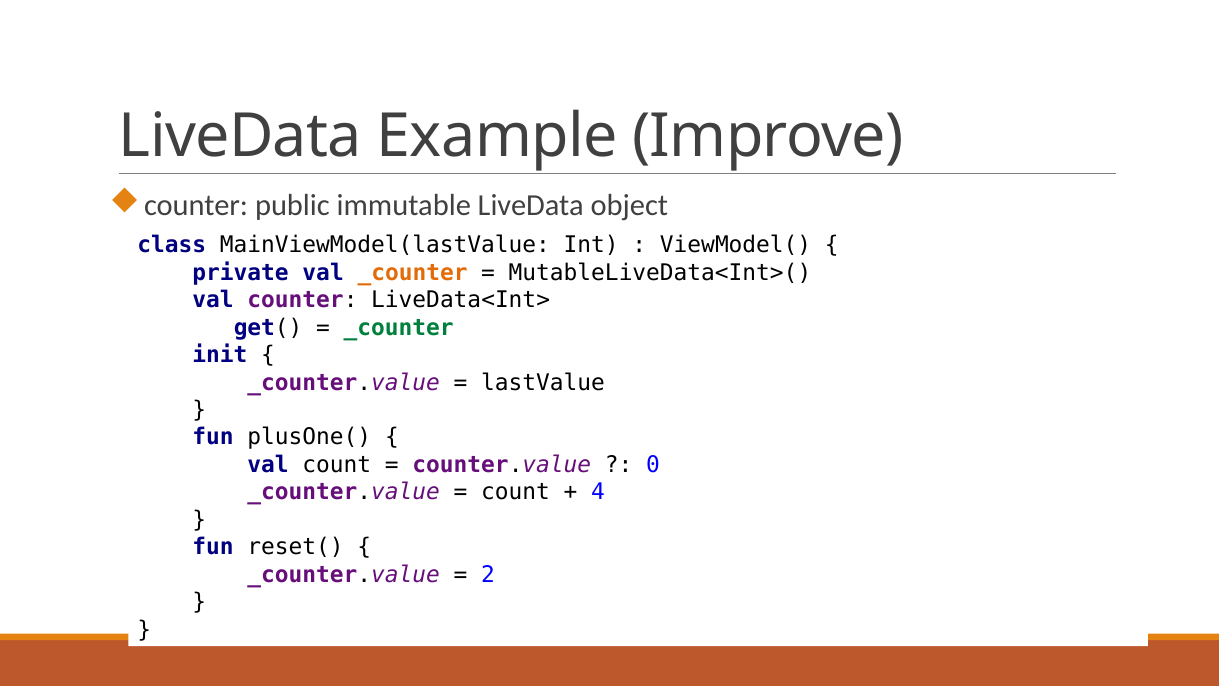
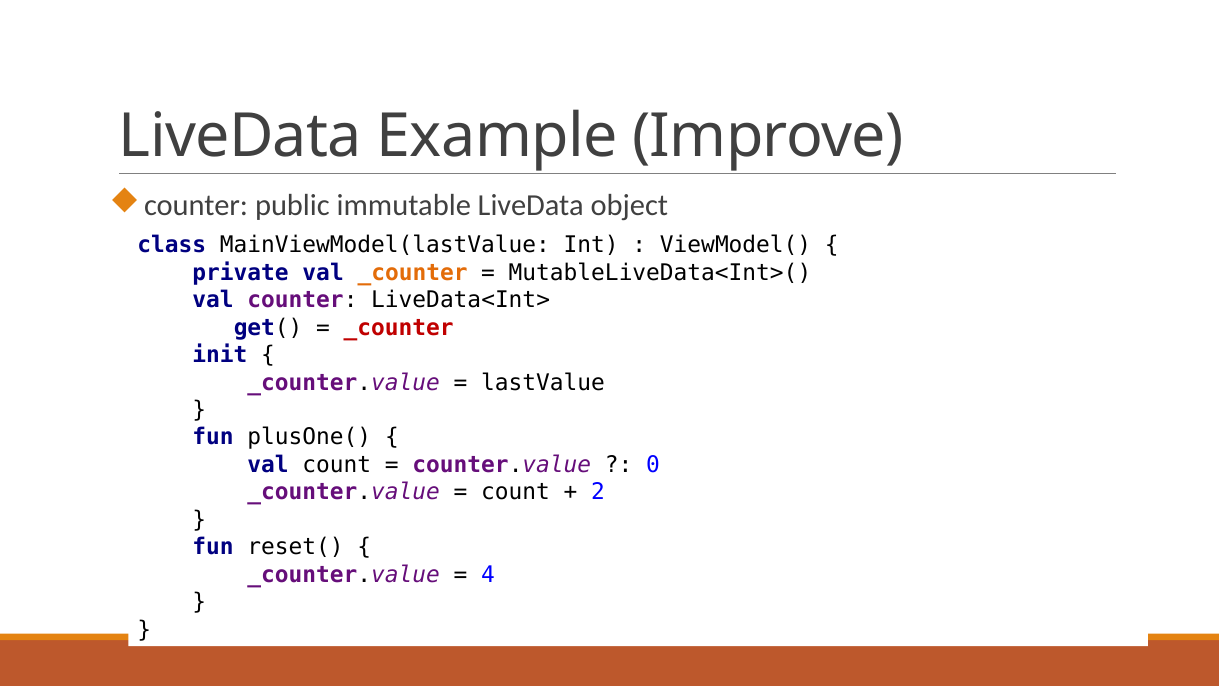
_counter at (399, 327) colour: green -> red
4: 4 -> 2
2: 2 -> 4
